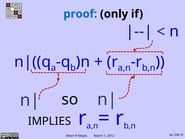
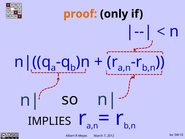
proof colour: blue -> orange
